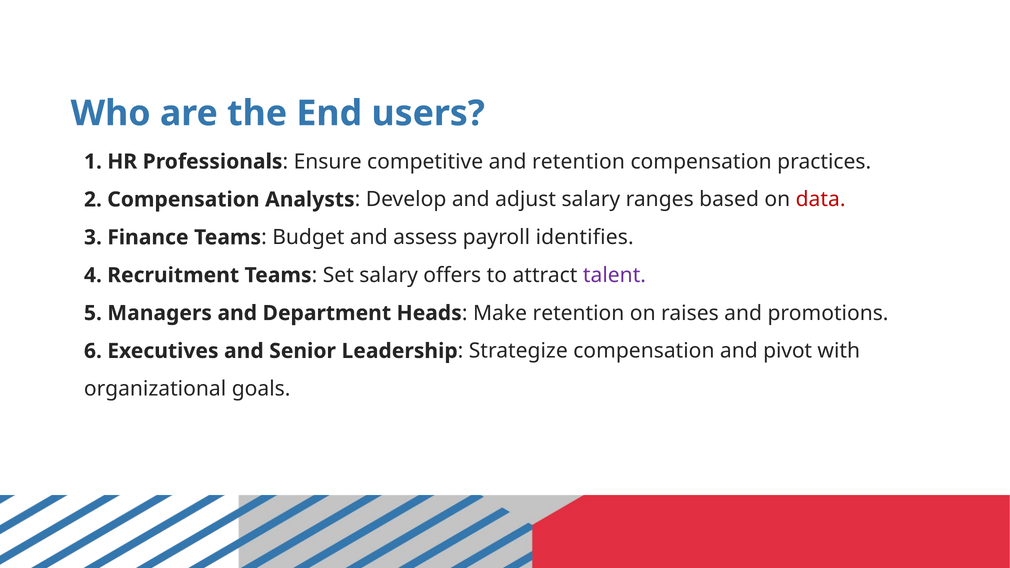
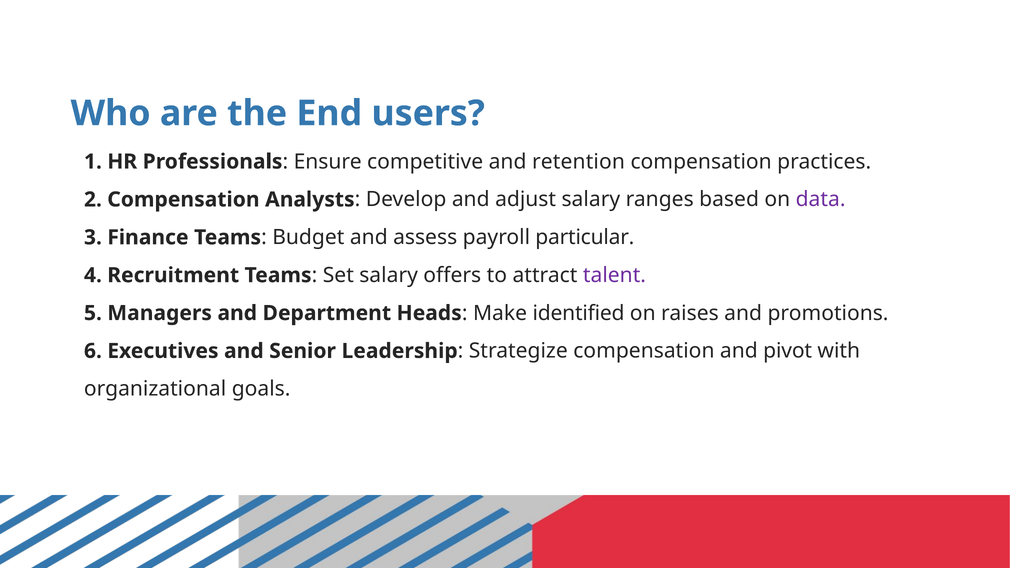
data colour: red -> purple
identifies: identifies -> particular
Make retention: retention -> identified
